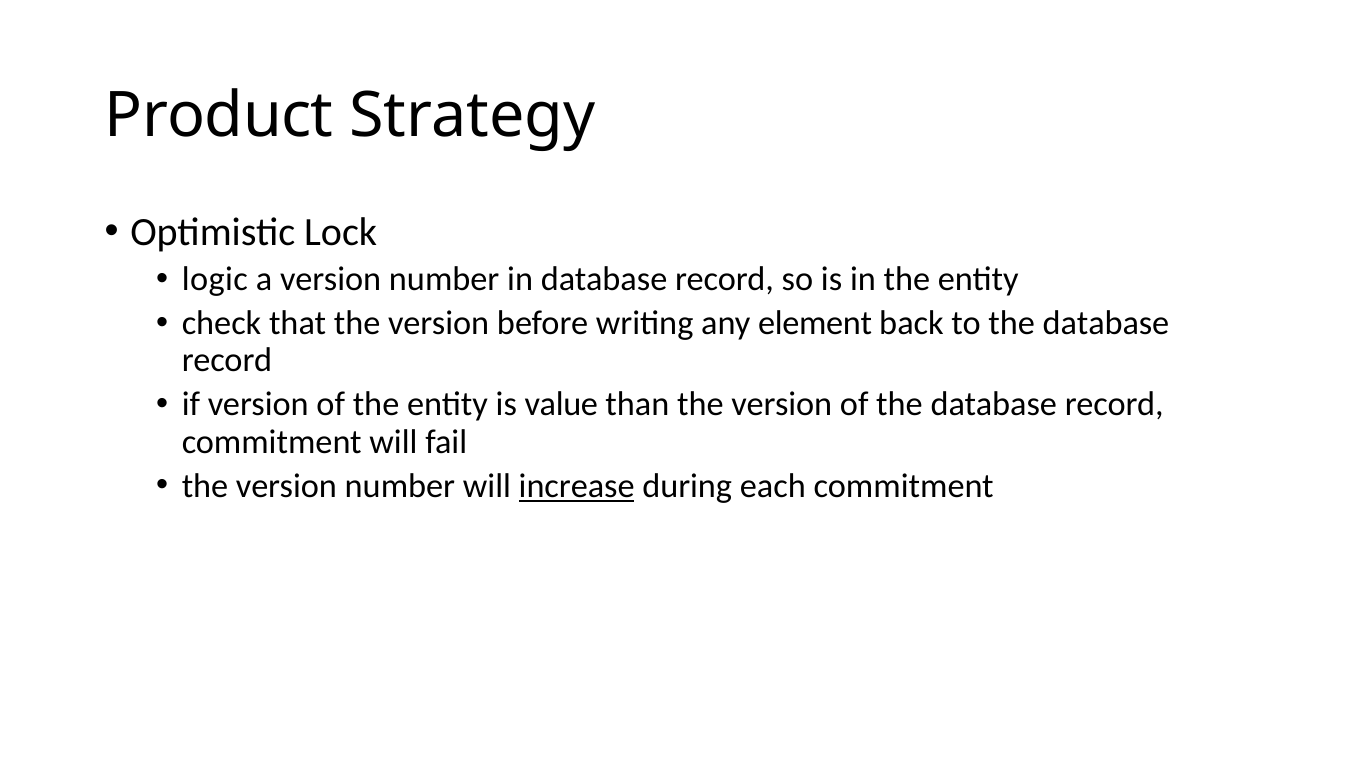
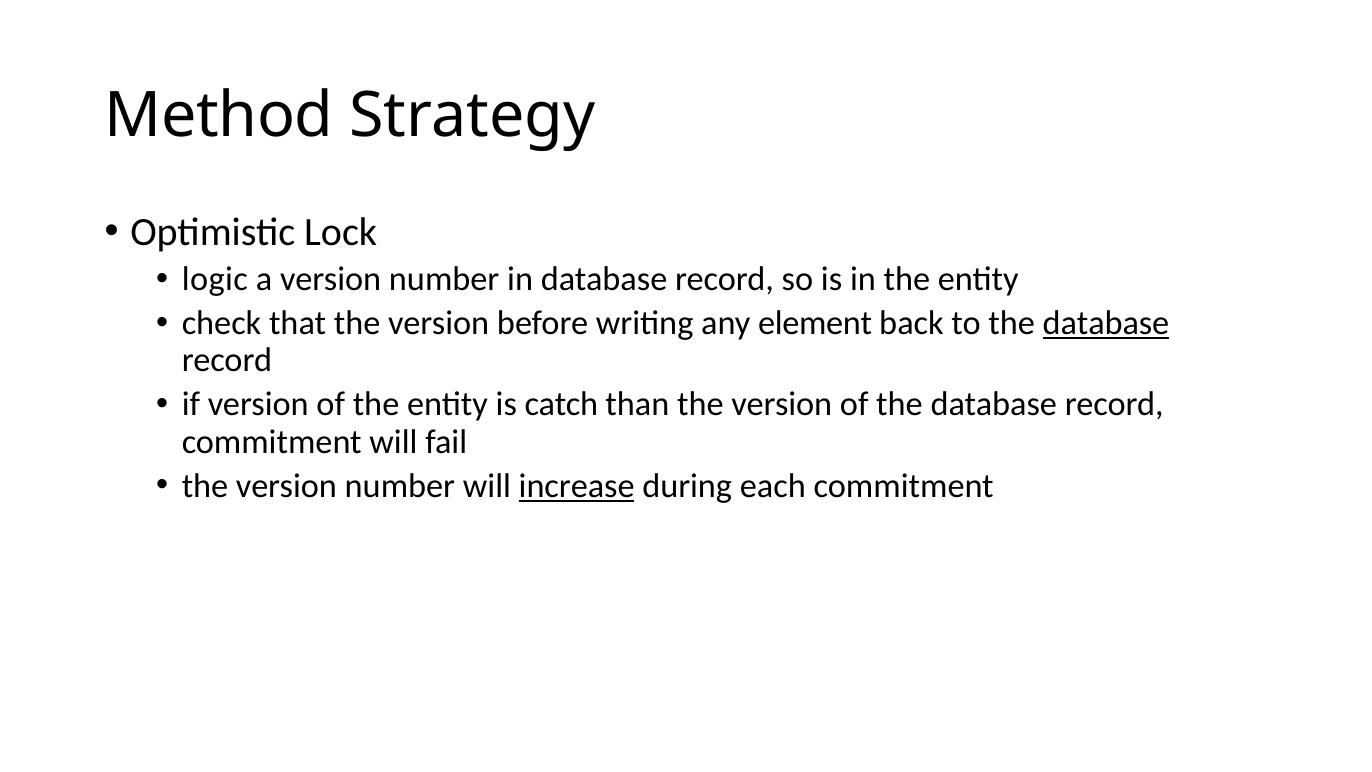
Product: Product -> Method
database at (1106, 323) underline: none -> present
value: value -> catch
